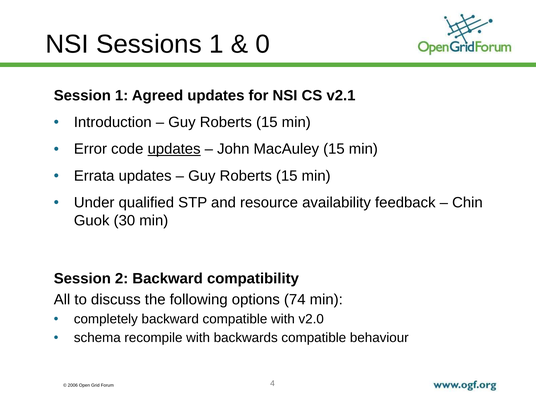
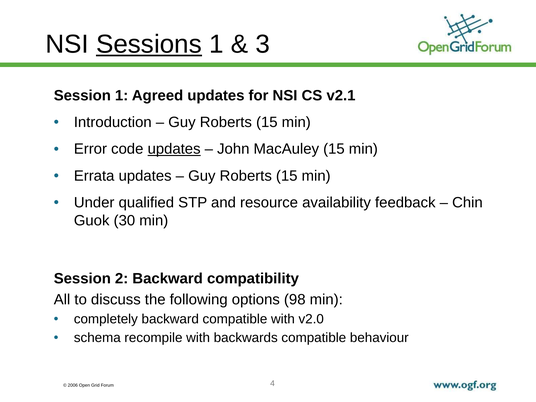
Sessions underline: none -> present
0: 0 -> 3
74: 74 -> 98
